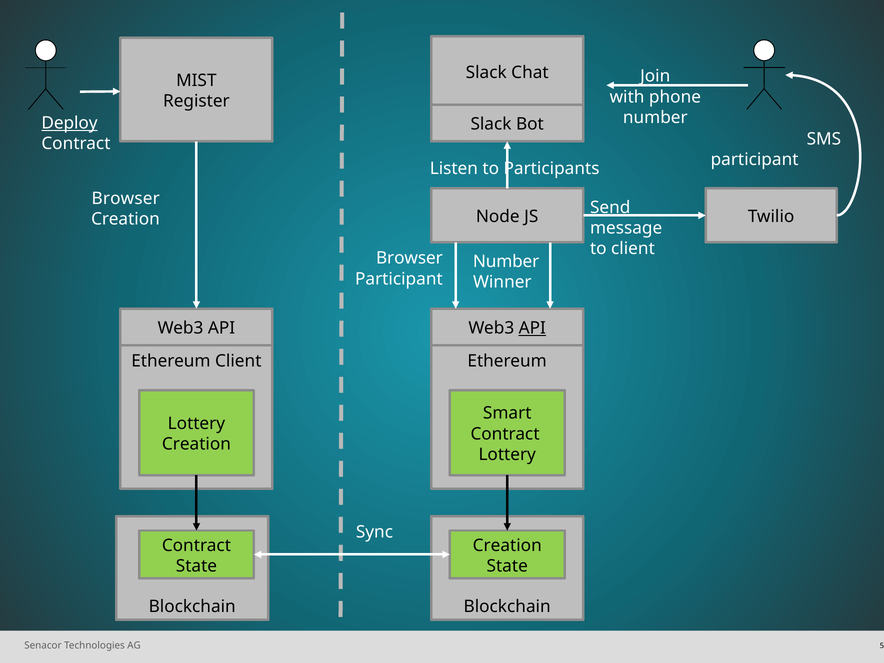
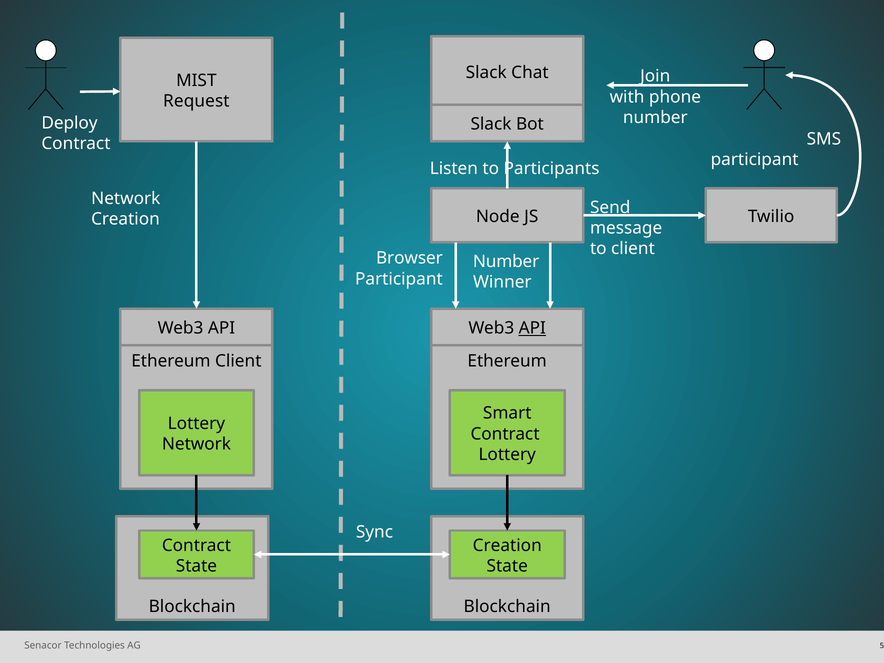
Register: Register -> Request
Deploy underline: present -> none
Browser at (126, 198): Browser -> Network
Creation at (196, 444): Creation -> Network
